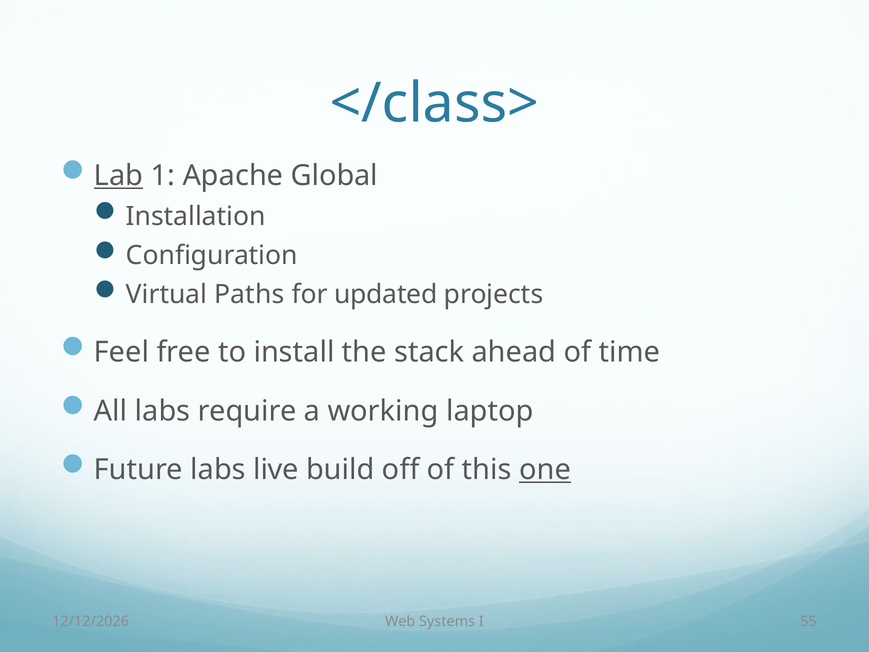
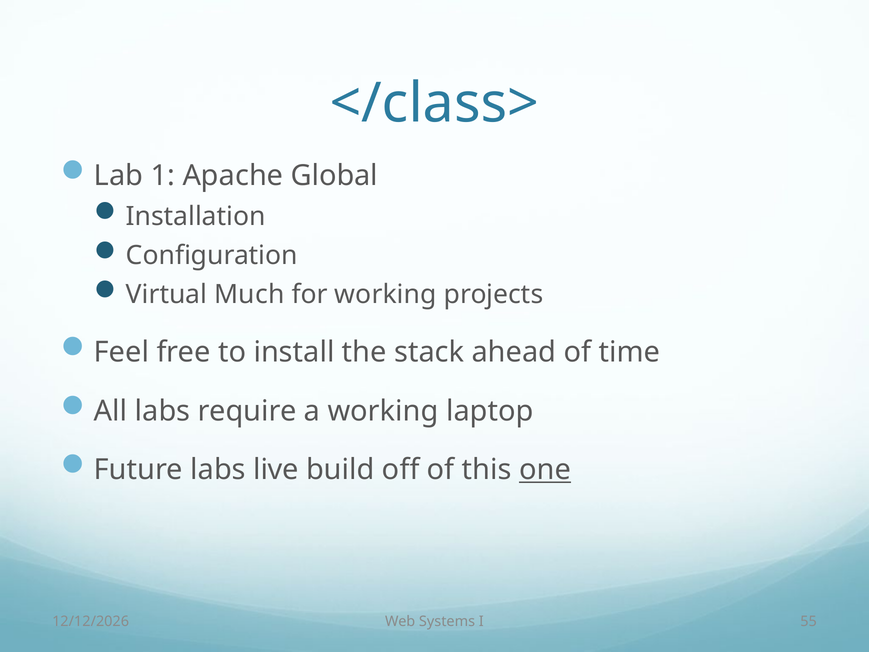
Lab underline: present -> none
Paths: Paths -> Much
for updated: updated -> working
